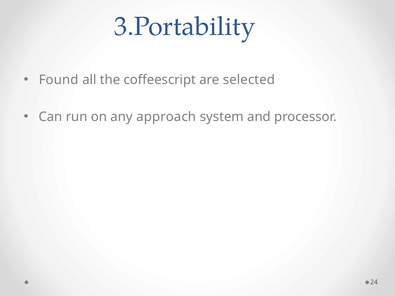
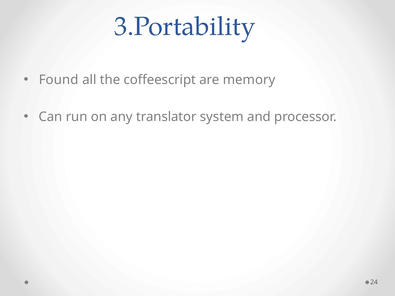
selected: selected -> memory
approach: approach -> translator
